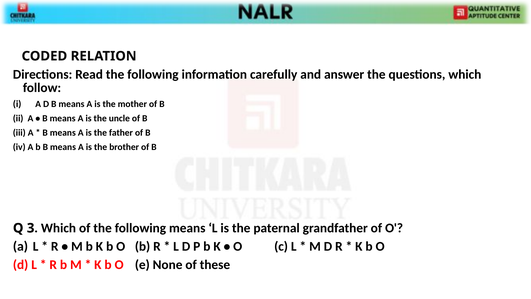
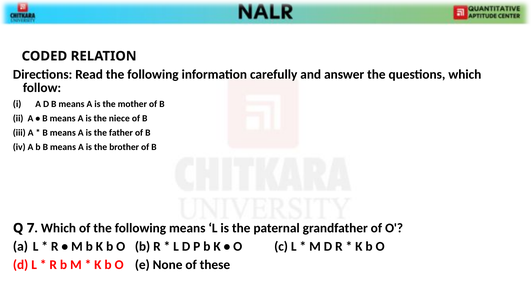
uncle: uncle -> niece
3: 3 -> 7
